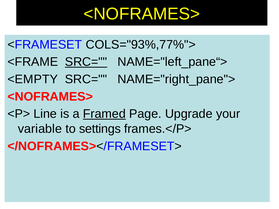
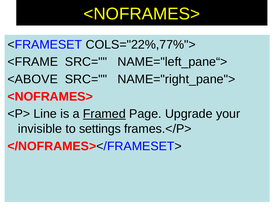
COLS="93%,77%">: COLS="93%,77%"> -> COLS="22%,77%">
SRC= at (86, 62) underline: present -> none
<EMPTY: <EMPTY -> <ABOVE
variable: variable -> invisible
